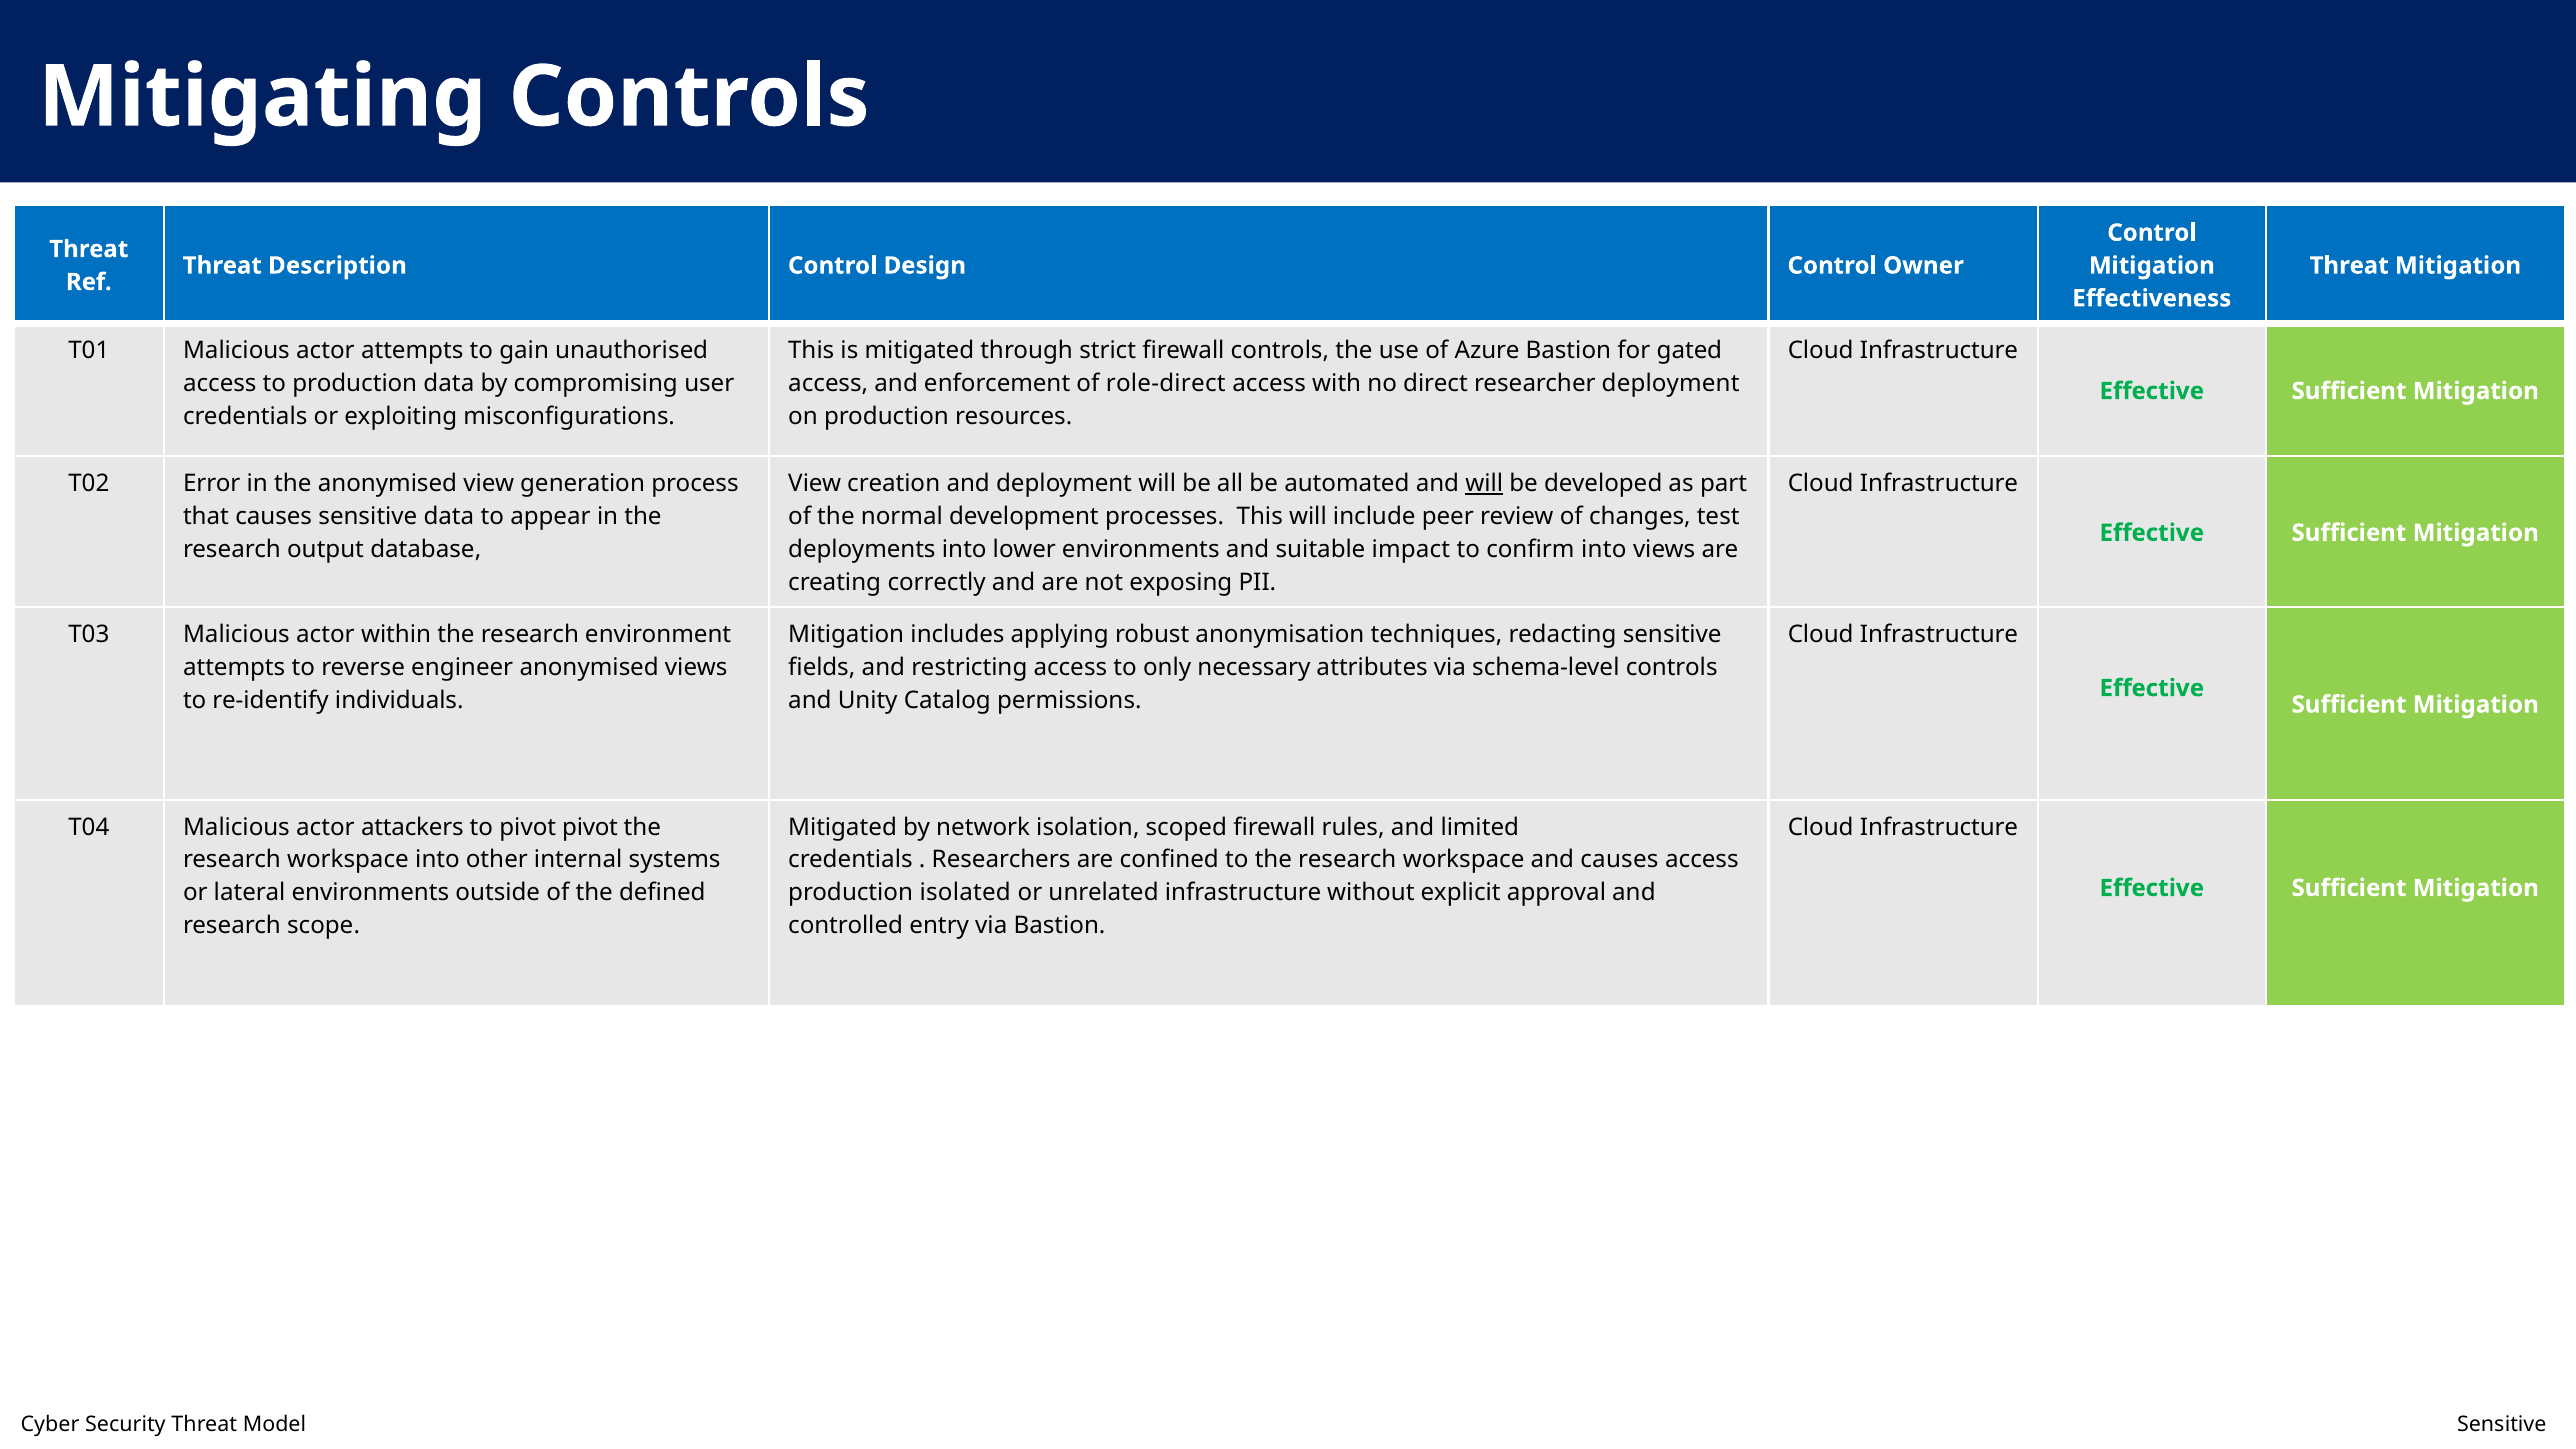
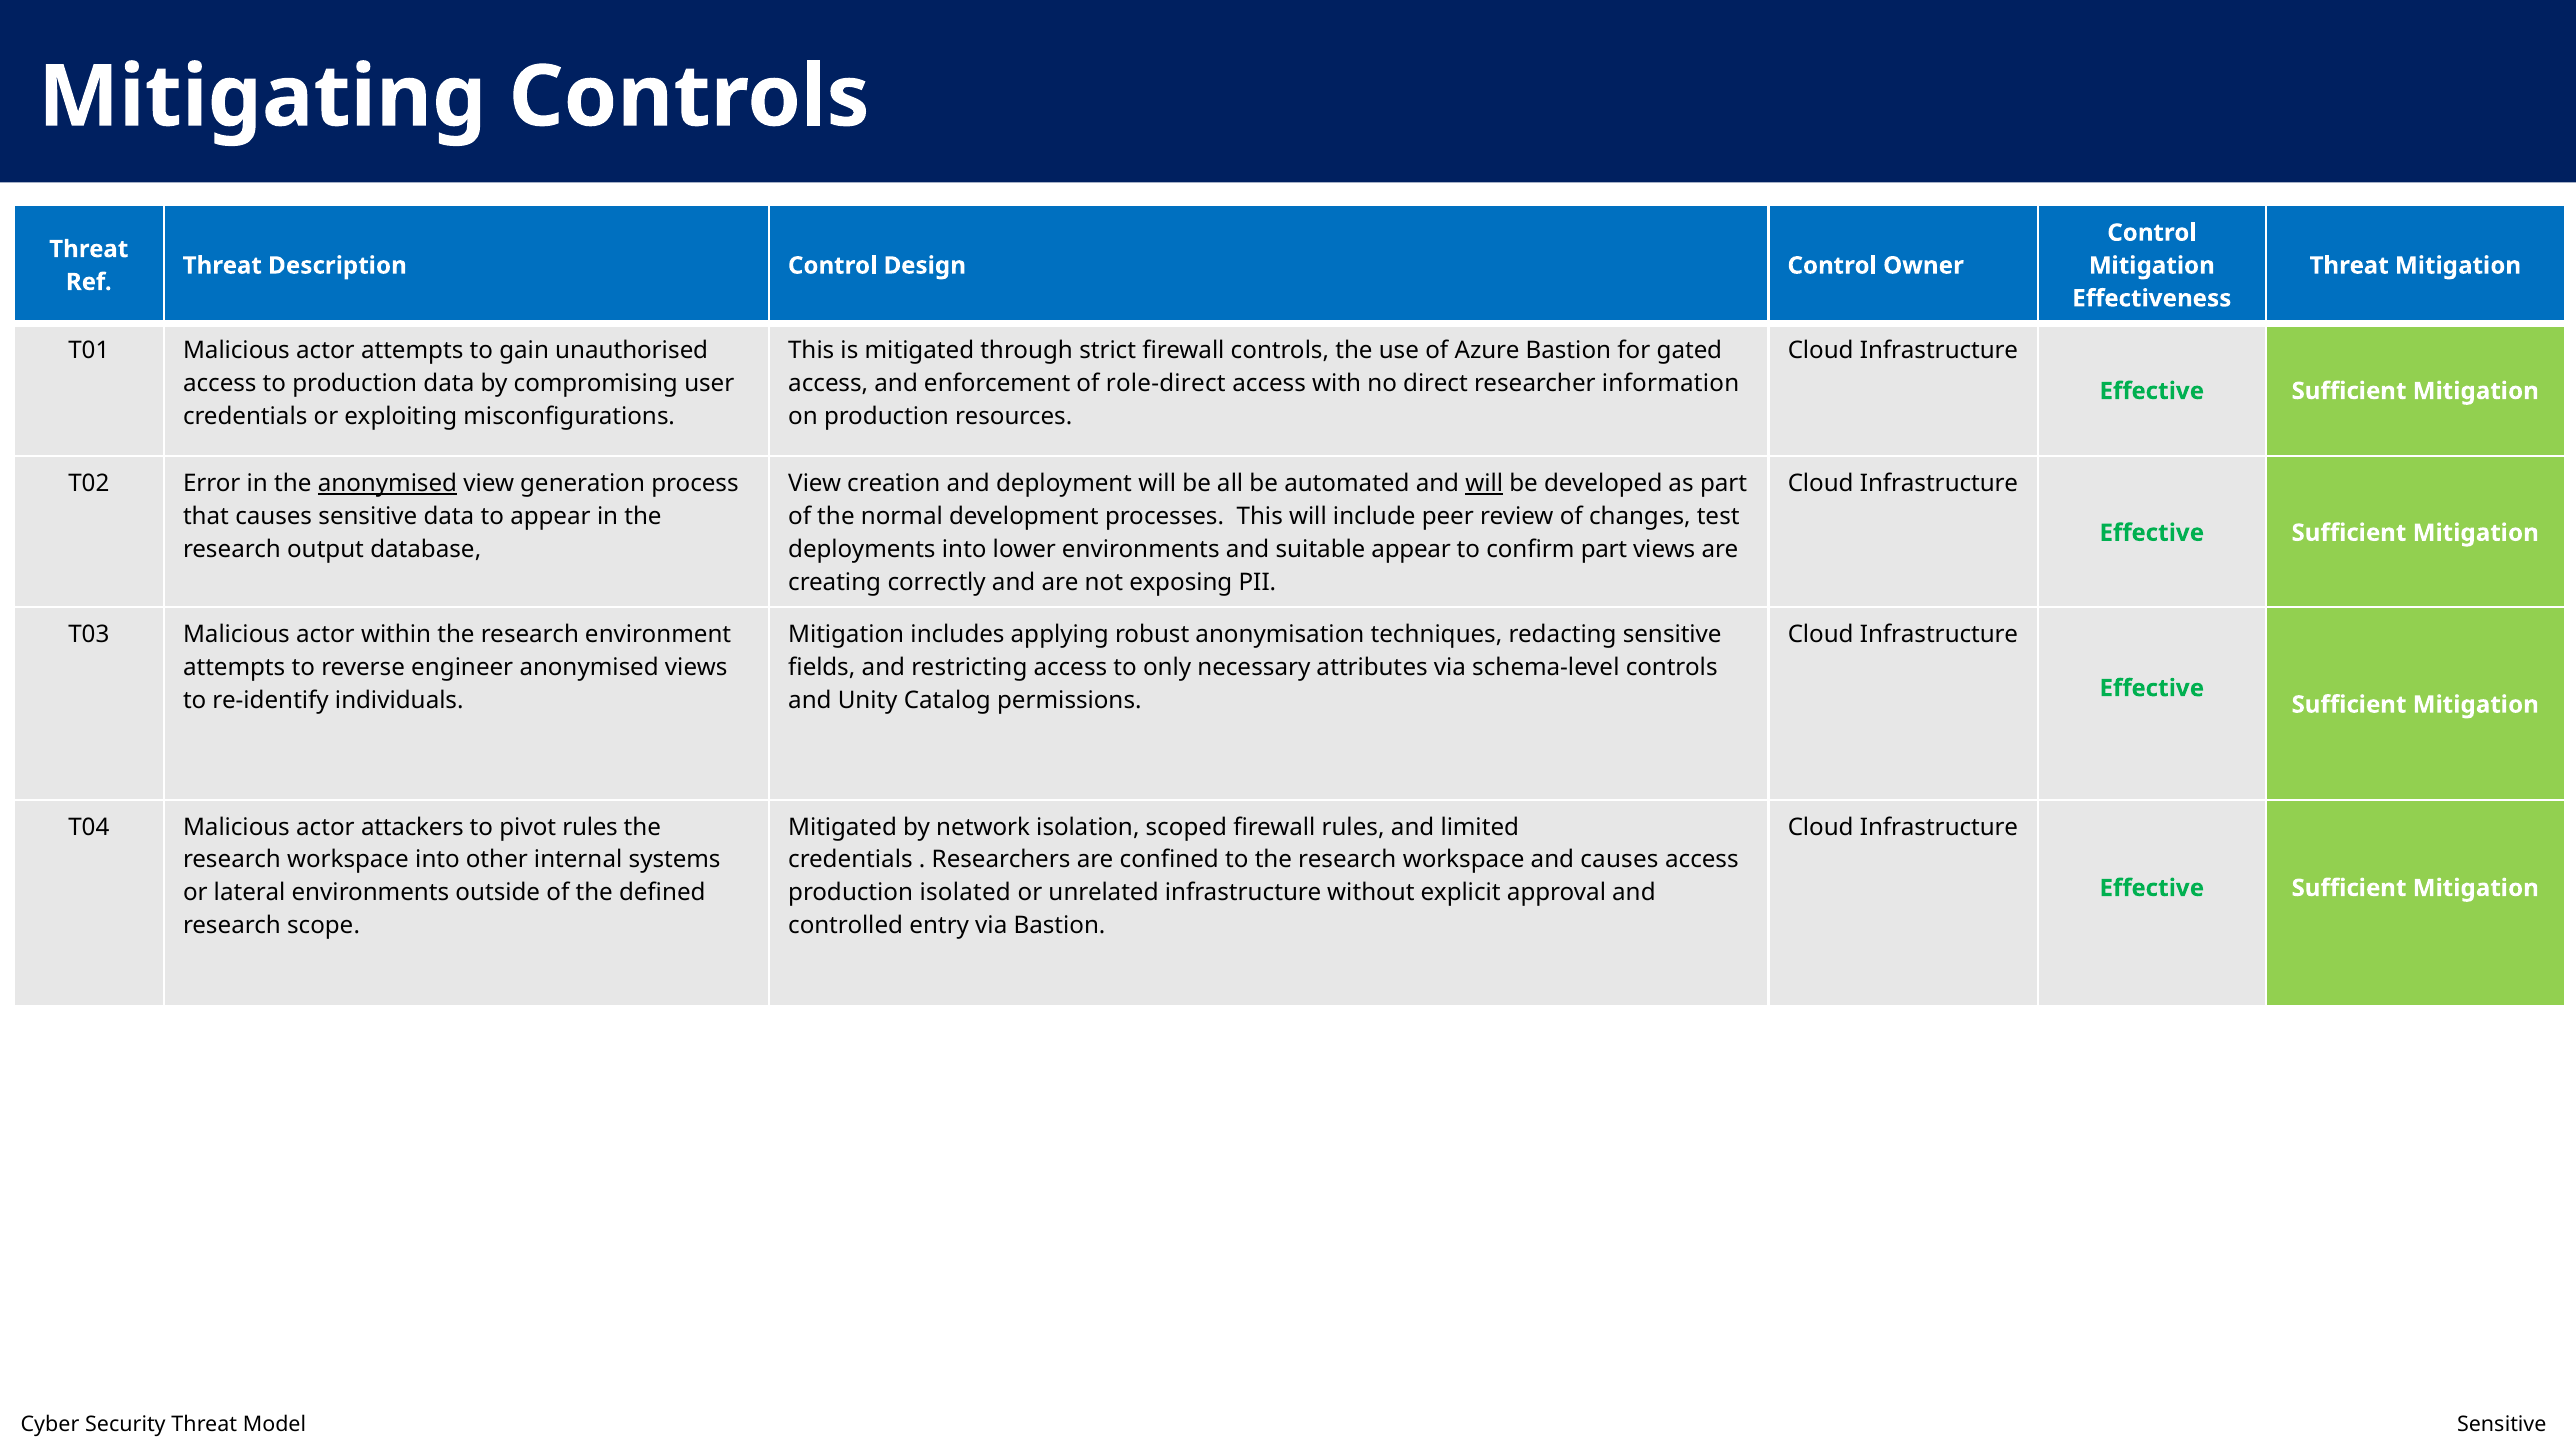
researcher deployment: deployment -> information
anonymised at (387, 484) underline: none -> present
suitable impact: impact -> appear
confirm into: into -> part
pivot pivot: pivot -> rules
